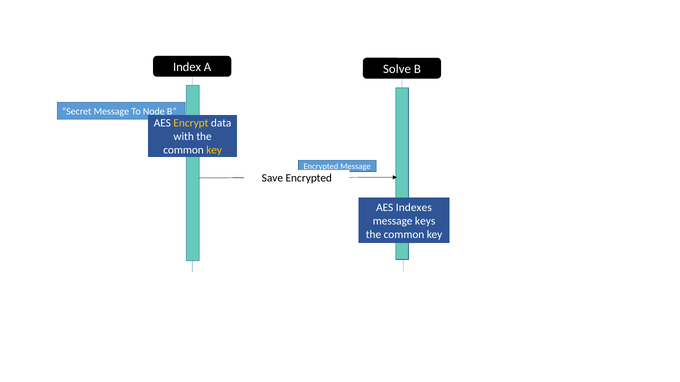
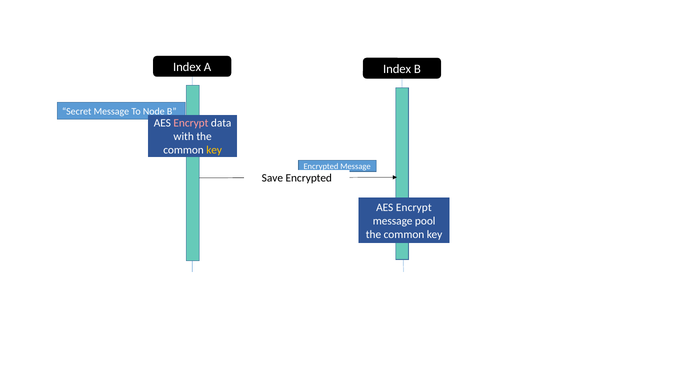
A Solve: Solve -> Index
Encrypt at (191, 123) colour: yellow -> pink
Indexes at (414, 208): Indexes -> Encrypt
keys: keys -> pool
